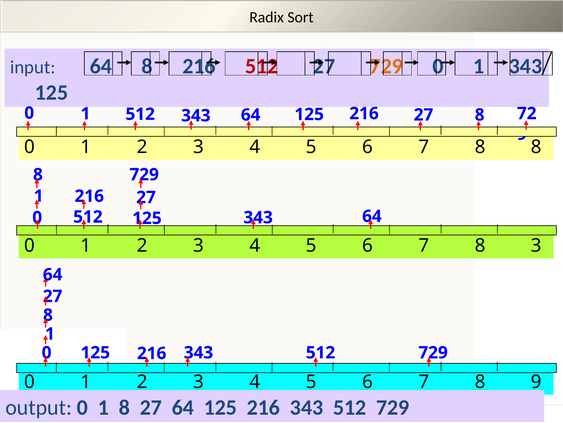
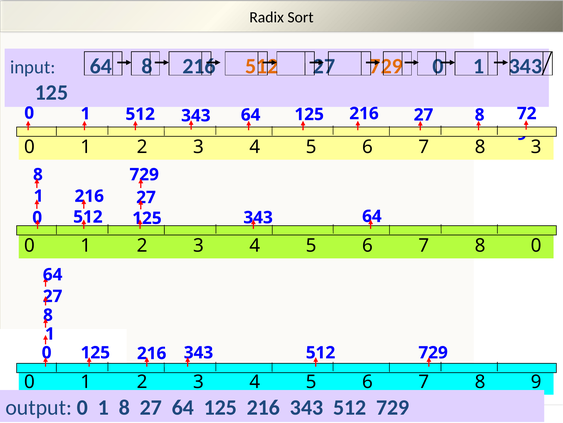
512 at (262, 66) colour: red -> orange
8 8: 8 -> 3
8 3: 3 -> 0
